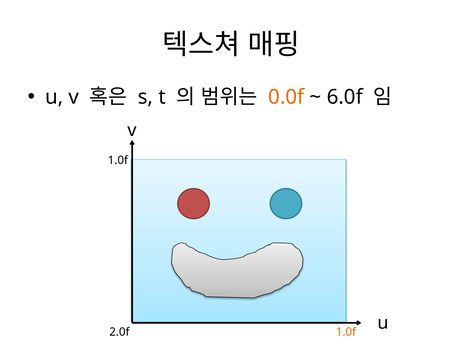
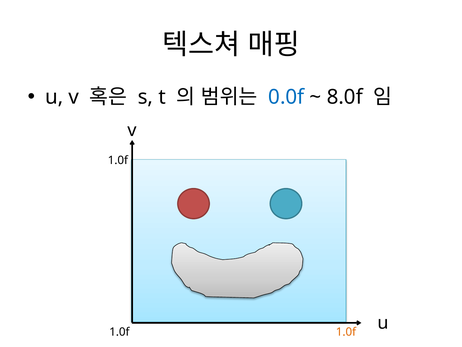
0.0f colour: orange -> blue
6.0f: 6.0f -> 8.0f
2.0f at (119, 331): 2.0f -> 1.0f
